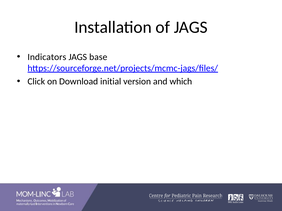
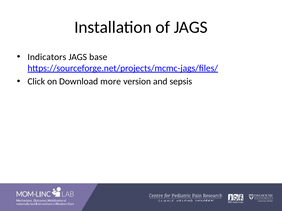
initial: initial -> more
which: which -> sepsis
